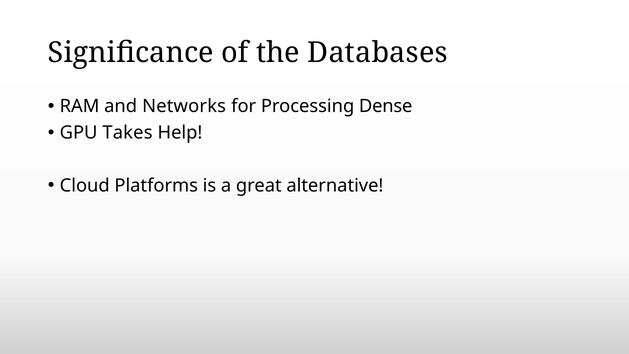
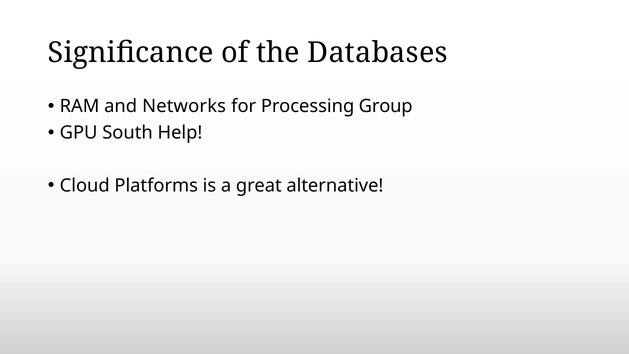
Dense: Dense -> Group
Takes: Takes -> South
